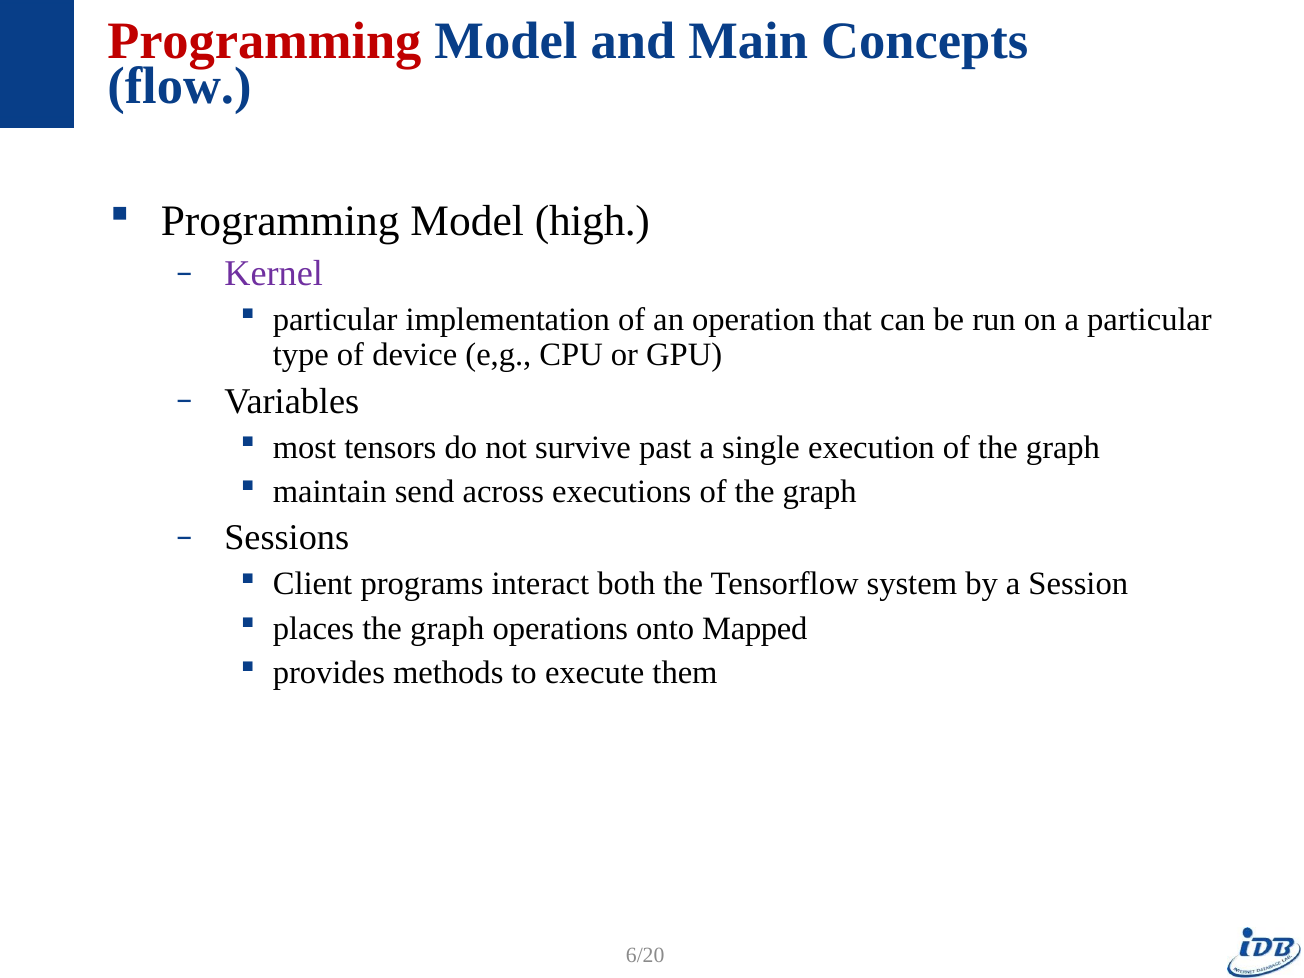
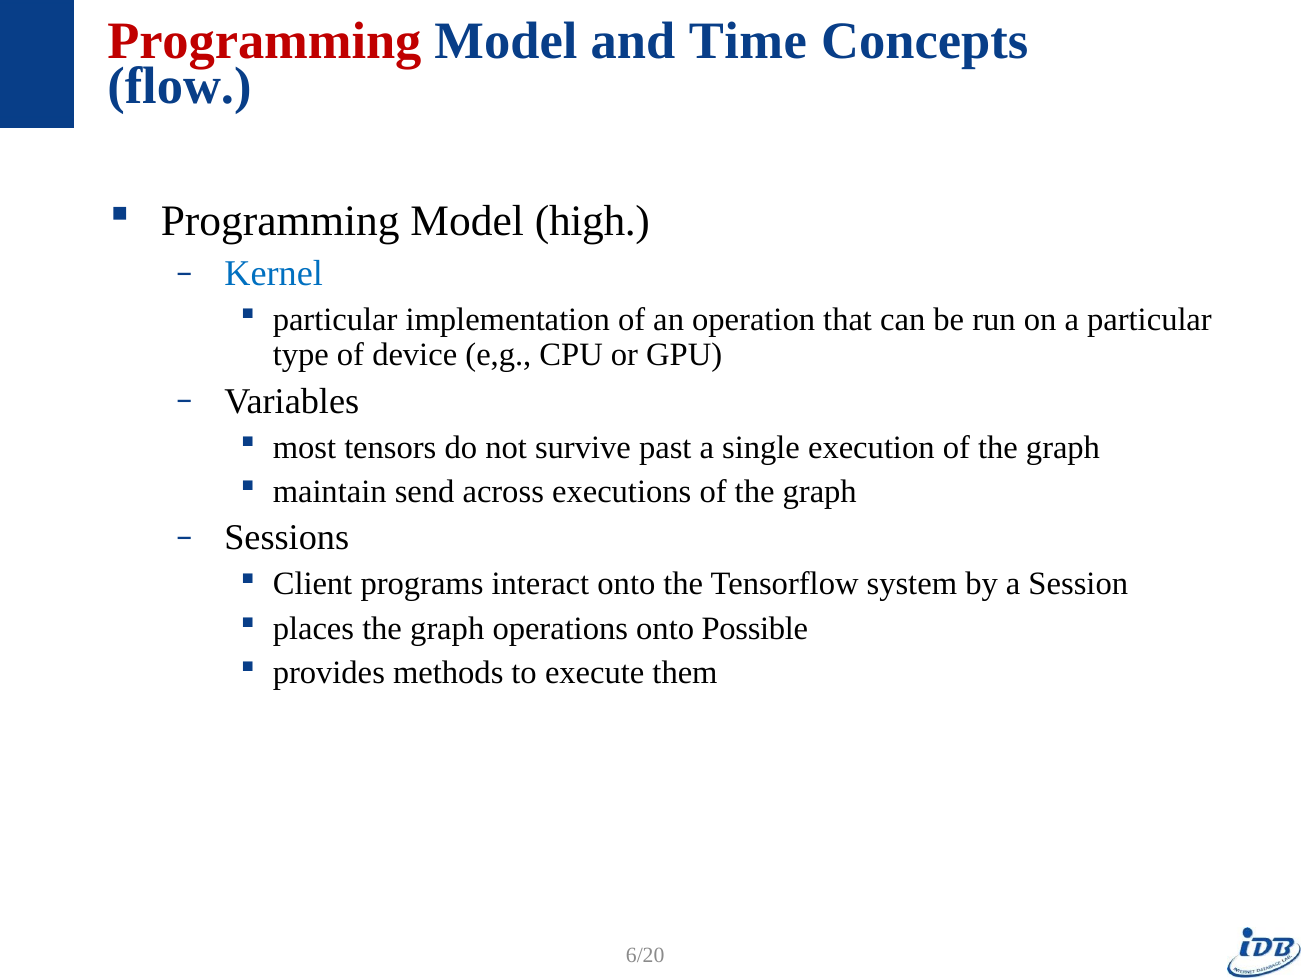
Main: Main -> Time
Kernel colour: purple -> blue
interact both: both -> onto
Mapped: Mapped -> Possible
